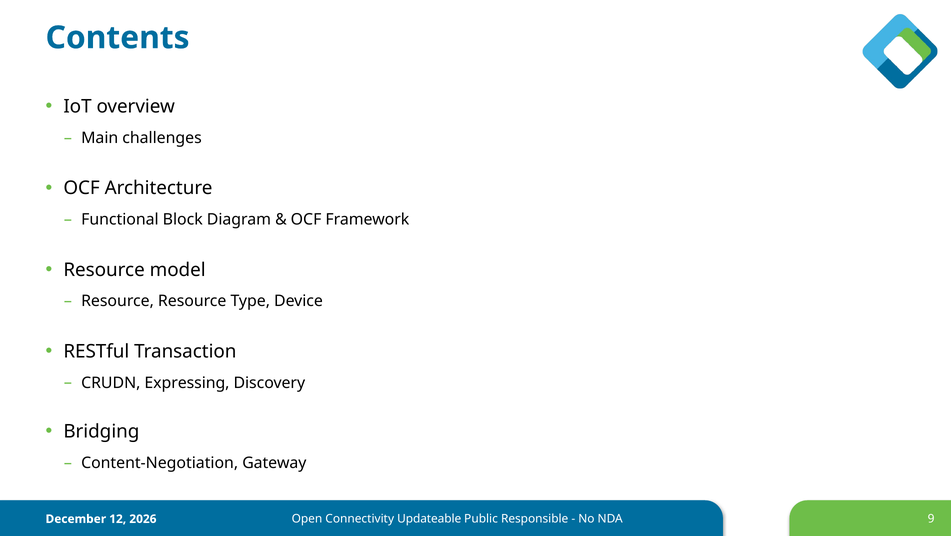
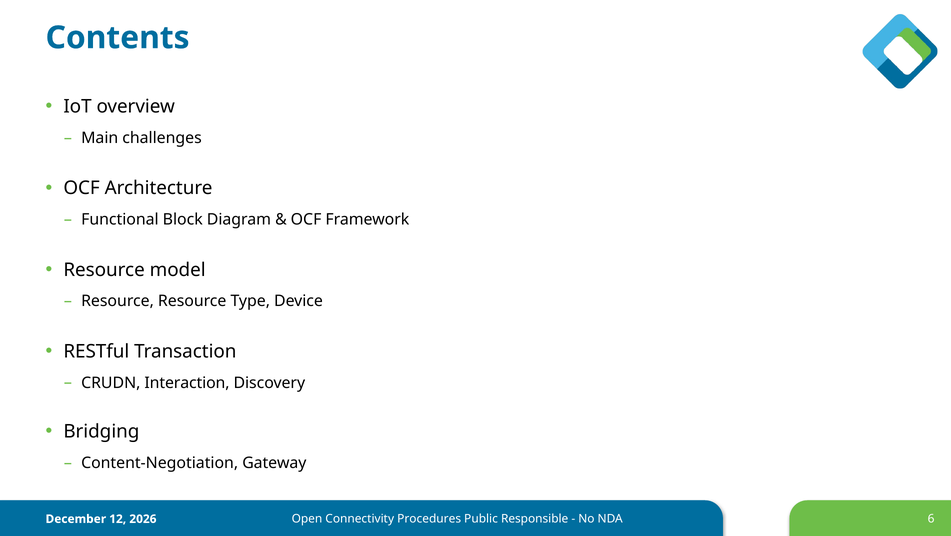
Expressing: Expressing -> Interaction
Updateable: Updateable -> Procedures
9: 9 -> 6
